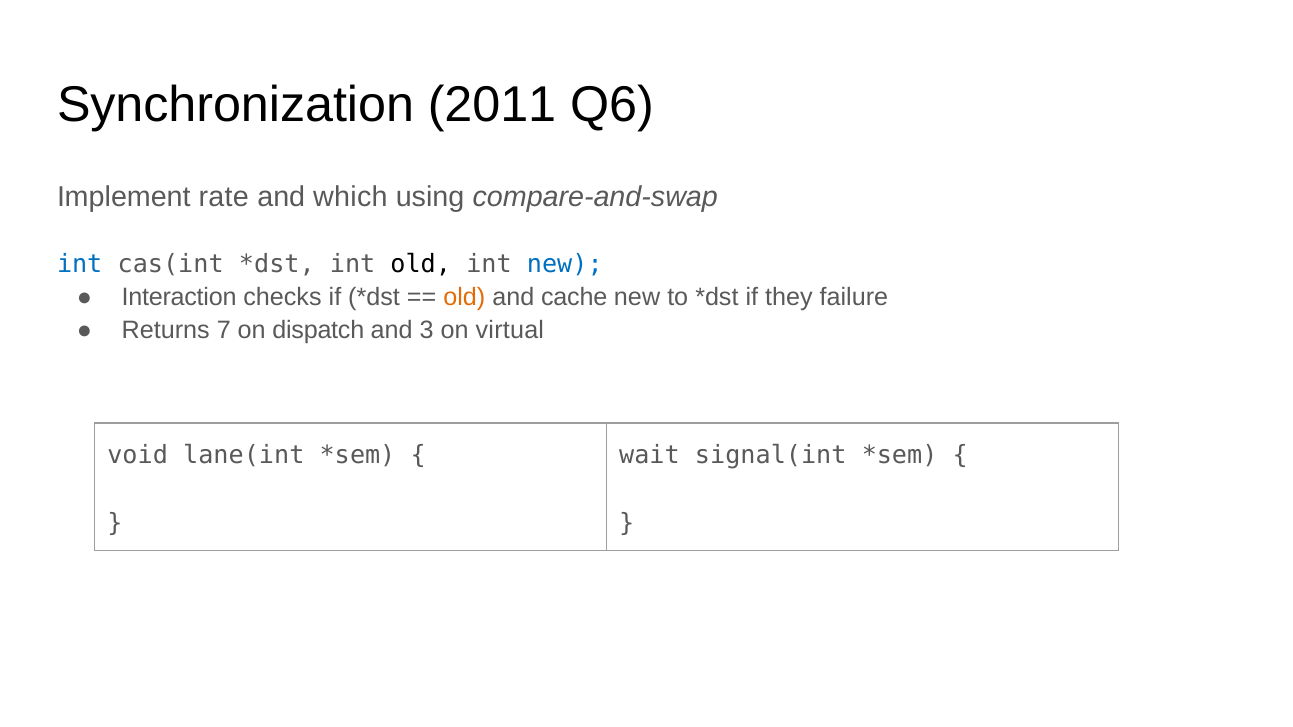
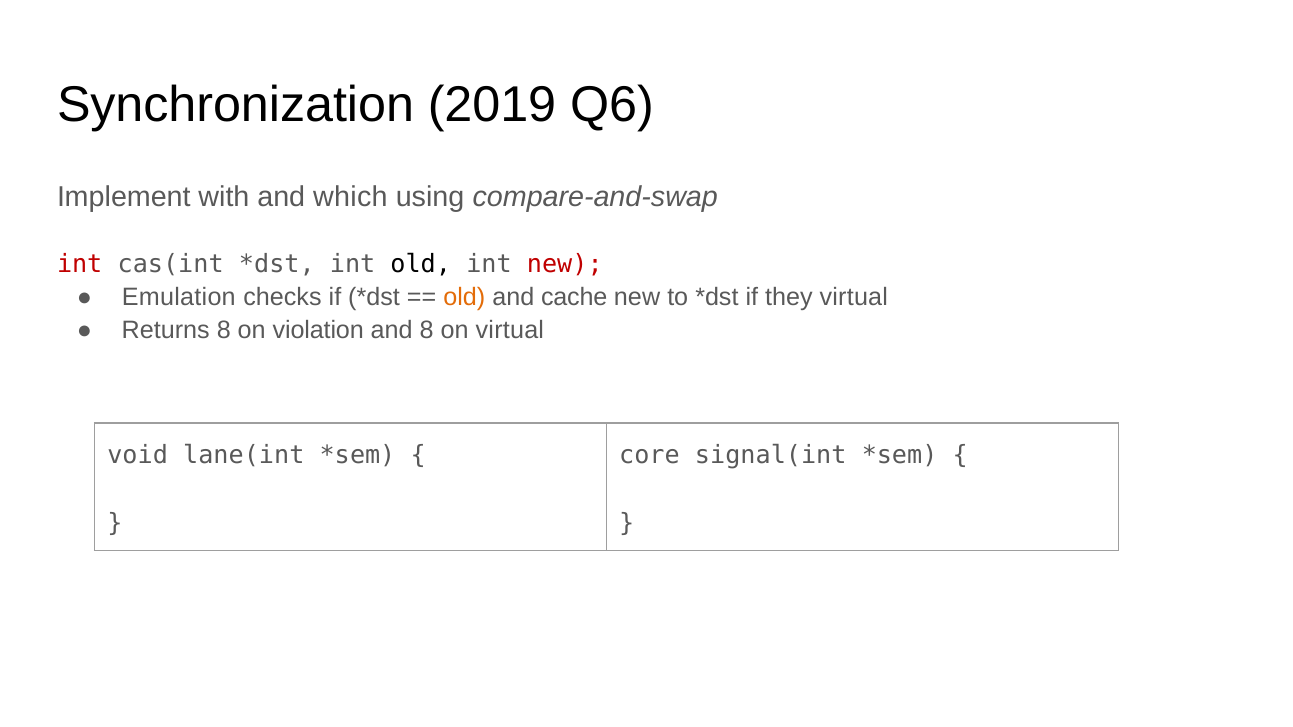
2011: 2011 -> 2019
rate: rate -> with
int at (80, 265) colour: blue -> red
new at (565, 265) colour: blue -> red
Interaction: Interaction -> Emulation
they failure: failure -> virtual
Returns 7: 7 -> 8
dispatch: dispatch -> violation
and 3: 3 -> 8
wait: wait -> core
